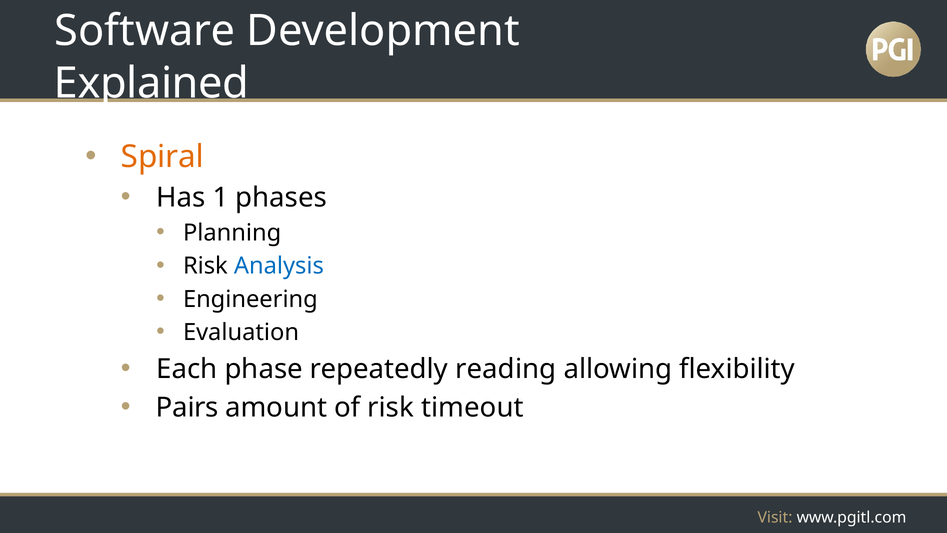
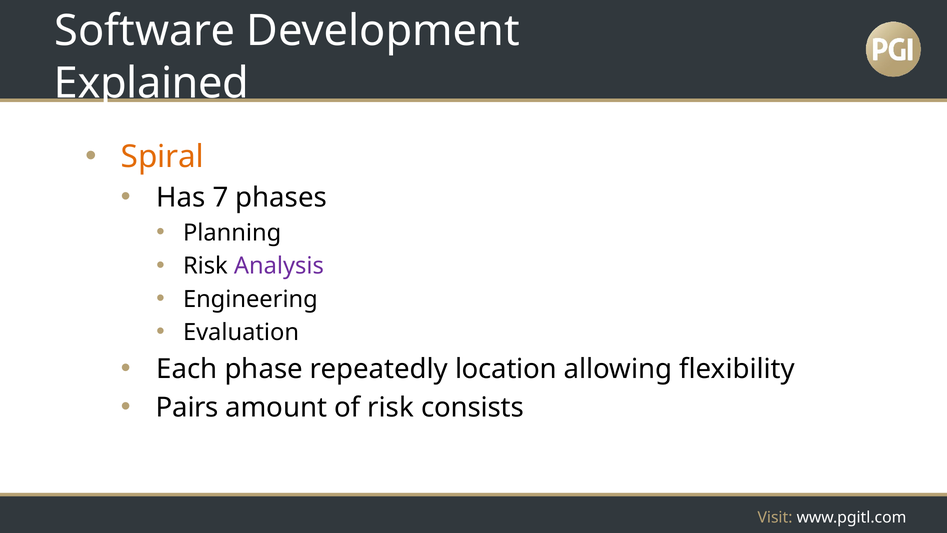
1: 1 -> 7
Analysis colour: blue -> purple
reading: reading -> location
timeout: timeout -> consists
